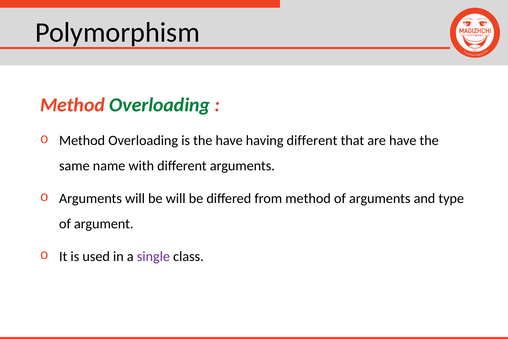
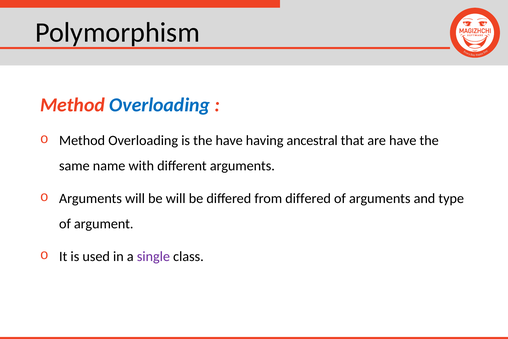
Overloading at (160, 105) colour: green -> blue
having different: different -> ancestral
from method: method -> differed
